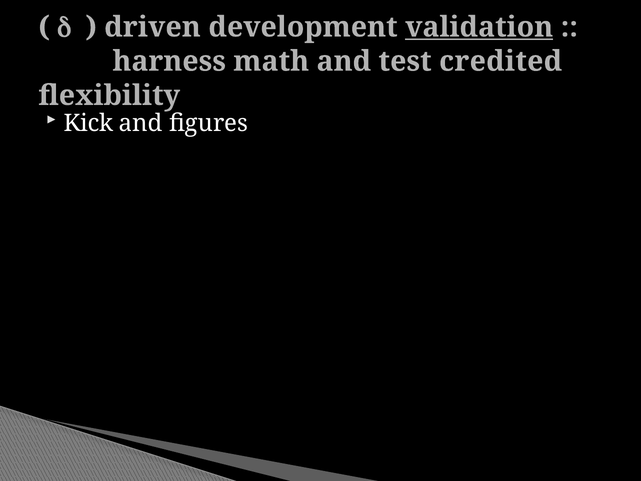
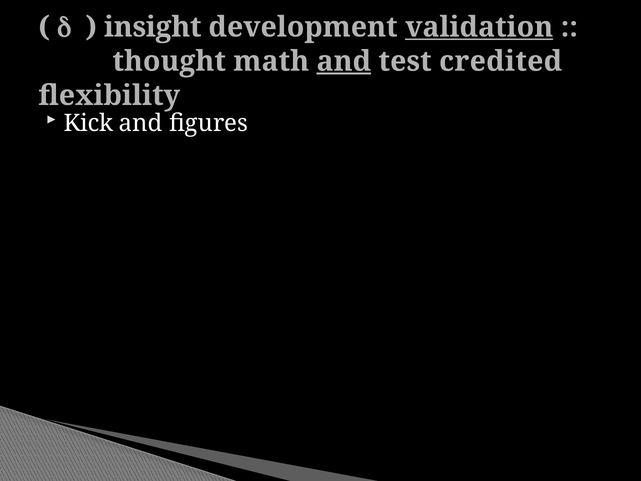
driven: driven -> insight
harness: harness -> thought
and at (344, 61) underline: none -> present
